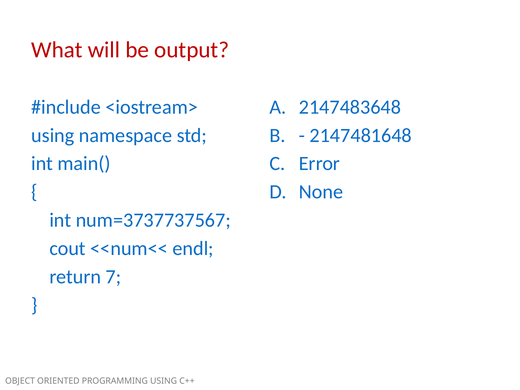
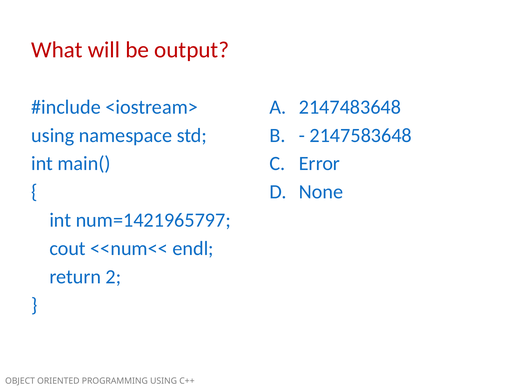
2147481648: 2147481648 -> 2147583648
num=3737737567: num=3737737567 -> num=1421965797
7: 7 -> 2
